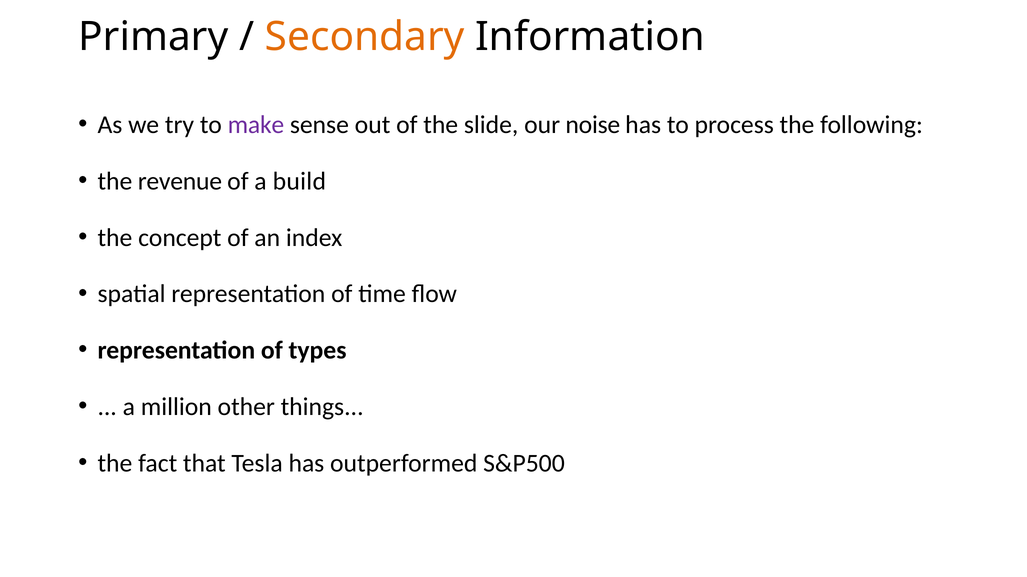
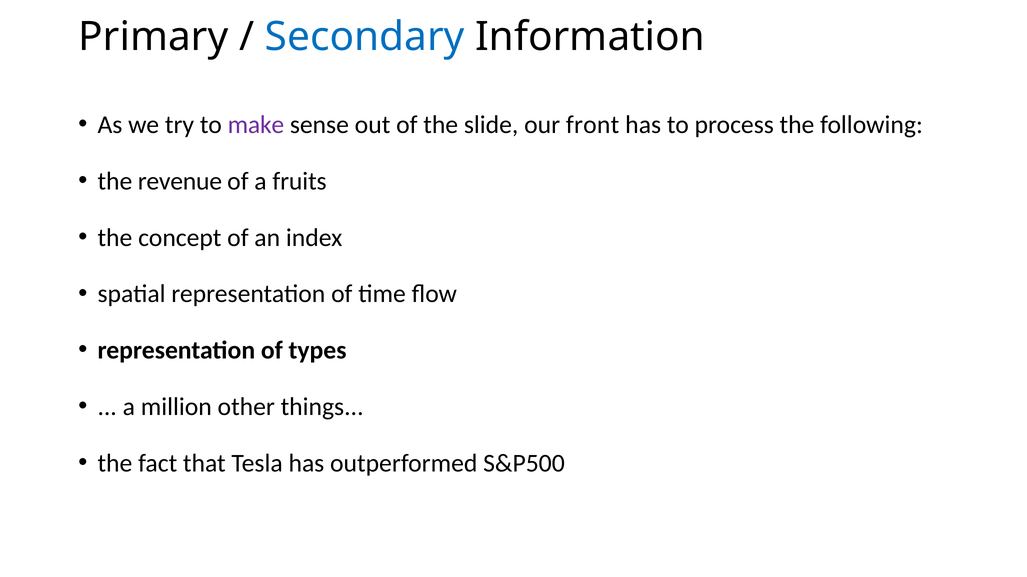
Secondary colour: orange -> blue
noise: noise -> front
build: build -> fruits
